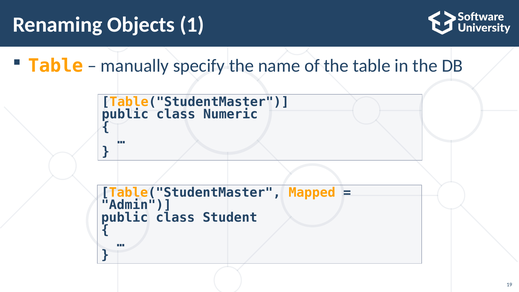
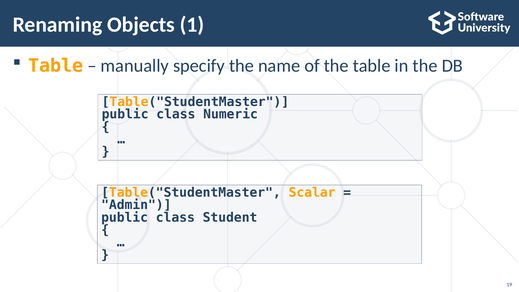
Mapped: Mapped -> Scalar
